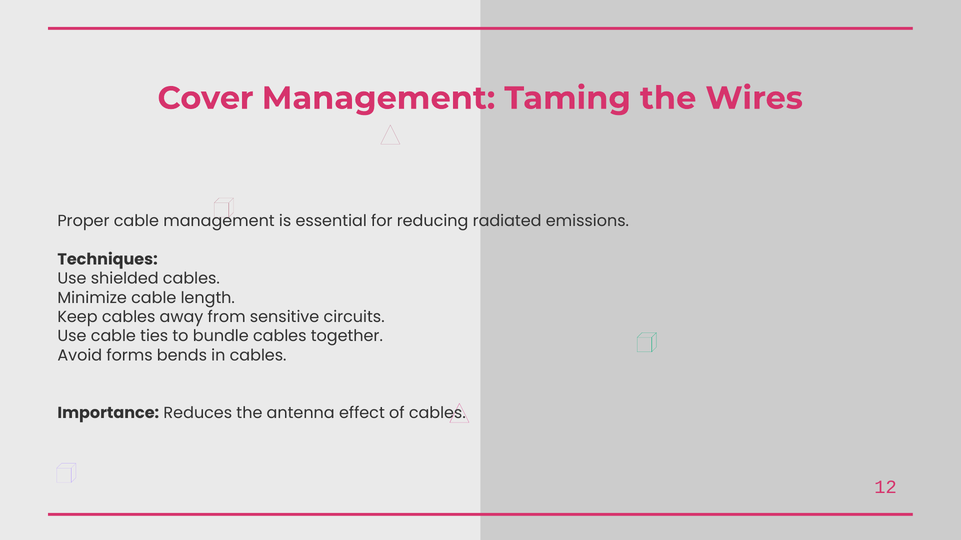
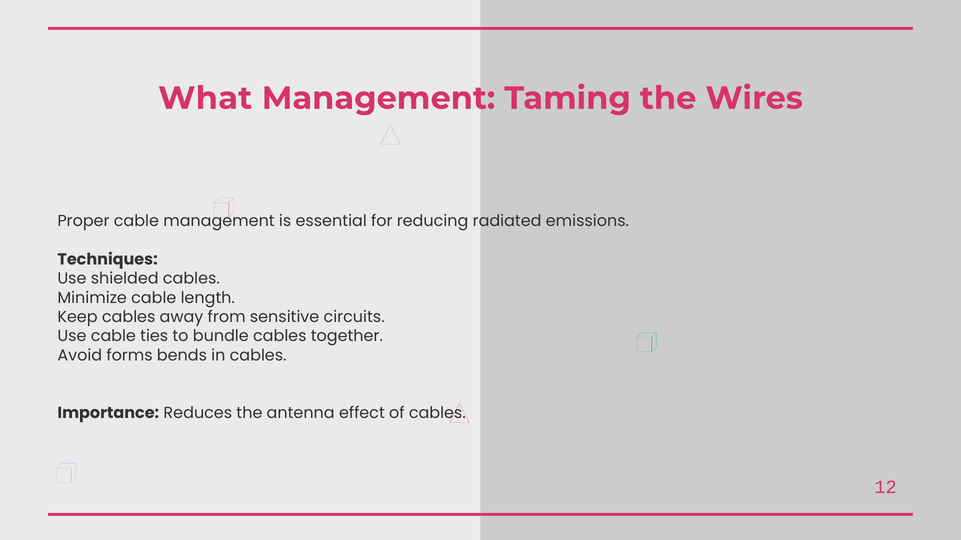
Cover: Cover -> What
